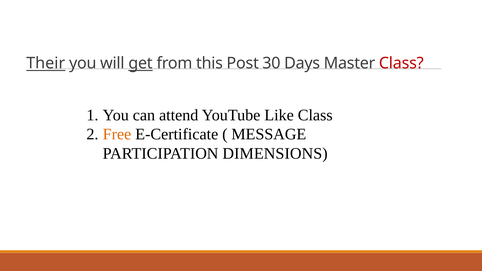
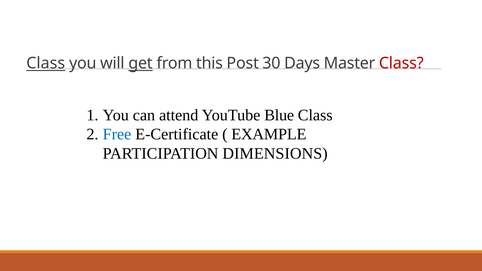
Their at (46, 63): Their -> Class
Like: Like -> Blue
Free colour: orange -> blue
MESSAGE: MESSAGE -> EXAMPLE
